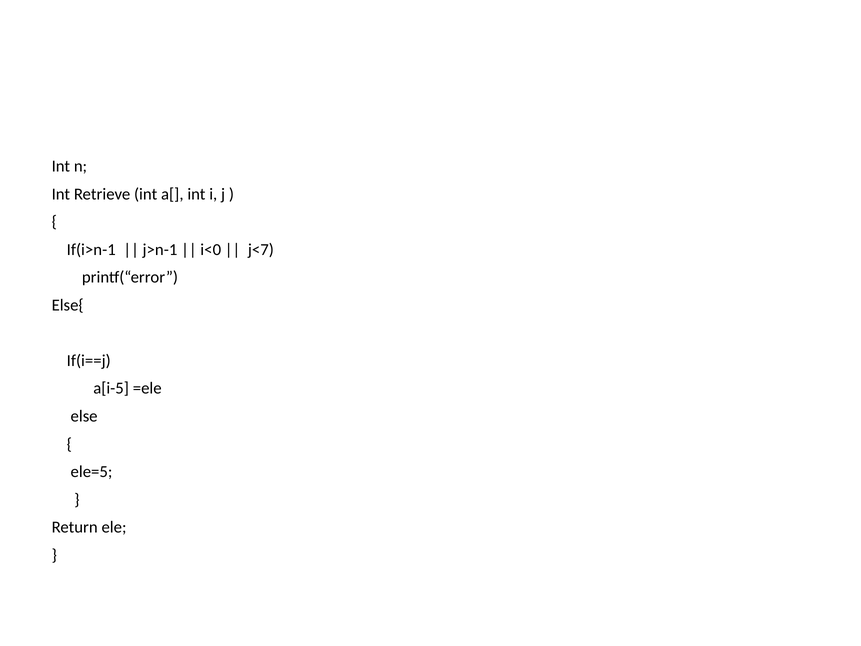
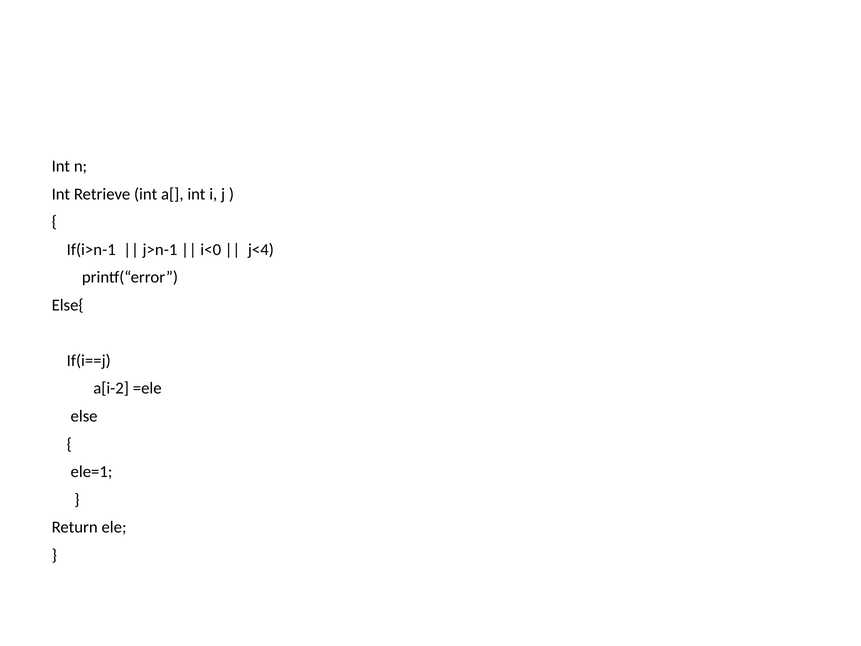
j<7: j<7 -> j<4
a[i-5: a[i-5 -> a[i-2
ele=5: ele=5 -> ele=1
